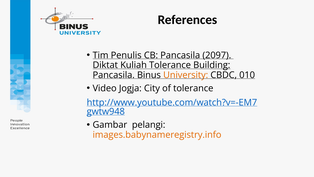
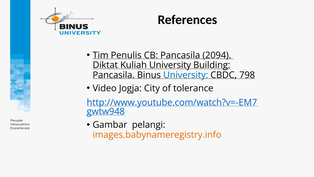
2097: 2097 -> 2094
Kuliah Tolerance: Tolerance -> University
University at (186, 75) colour: orange -> blue
010: 010 -> 798
